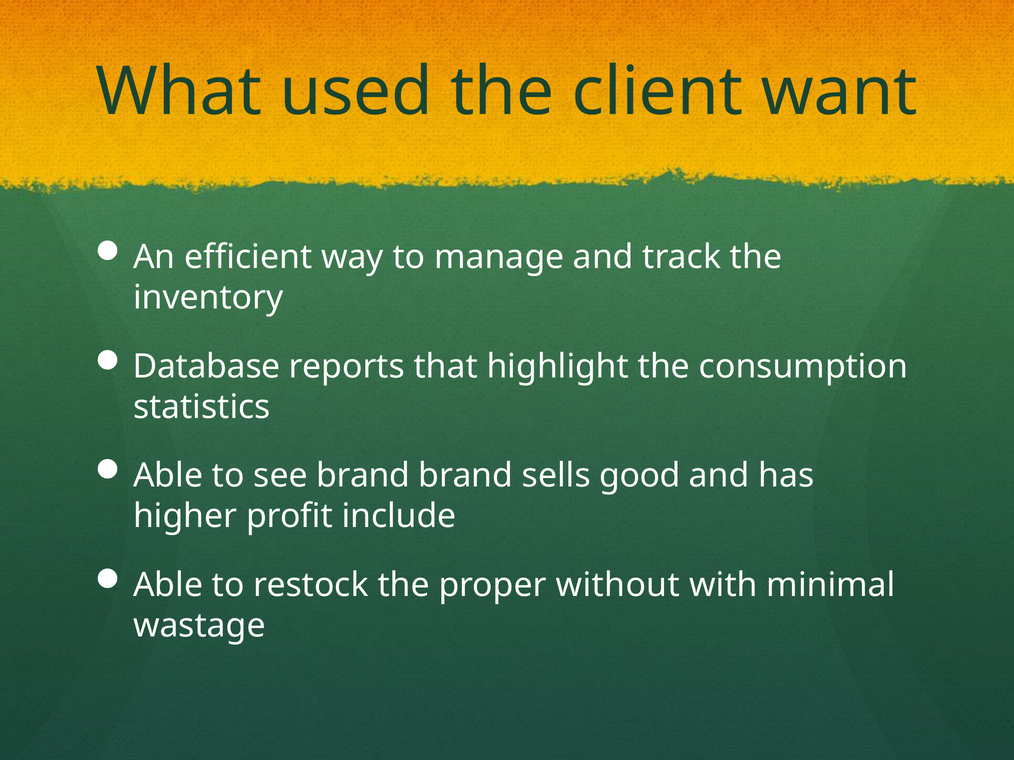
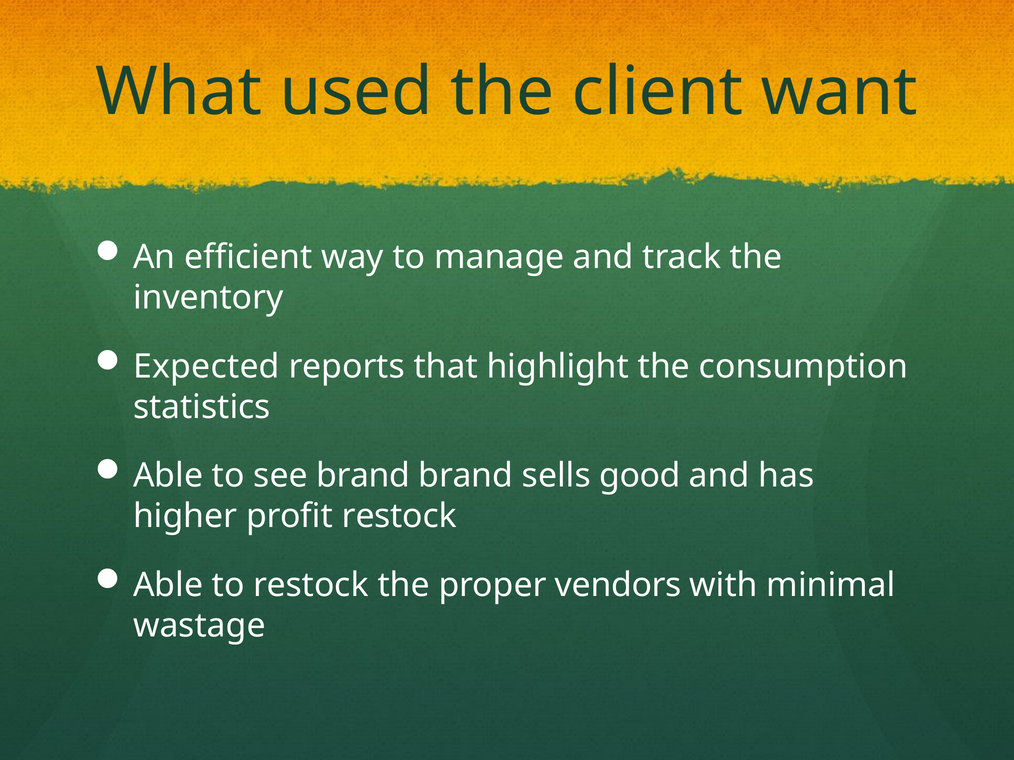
Database: Database -> Expected
profit include: include -> restock
without: without -> vendors
